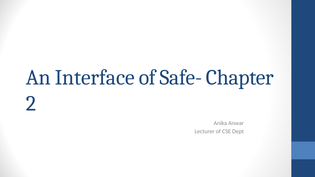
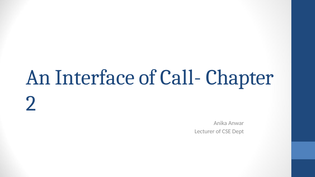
Safe-: Safe- -> Call-
